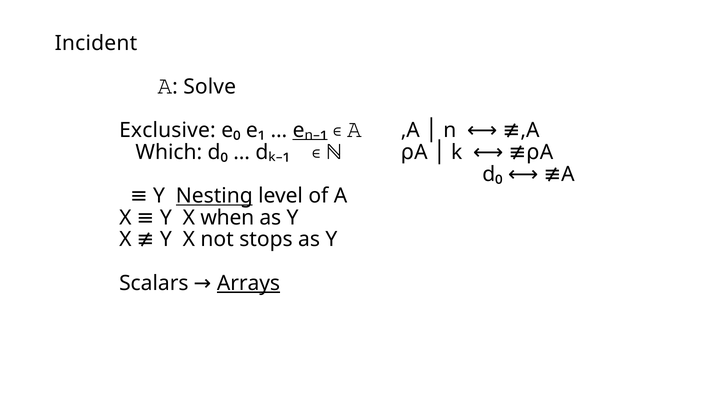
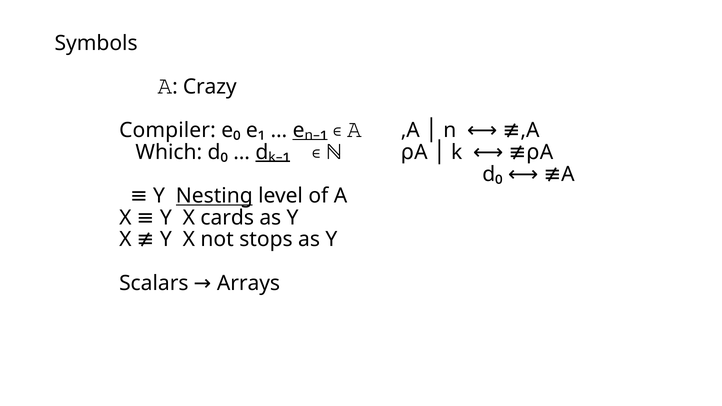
Incident: Incident -> Symbols
Solve: Solve -> Crazy
Exclusive: Exclusive -> Compiler
dₖ₋₁ underline: none -> present
when: when -> cards
Arrays underline: present -> none
